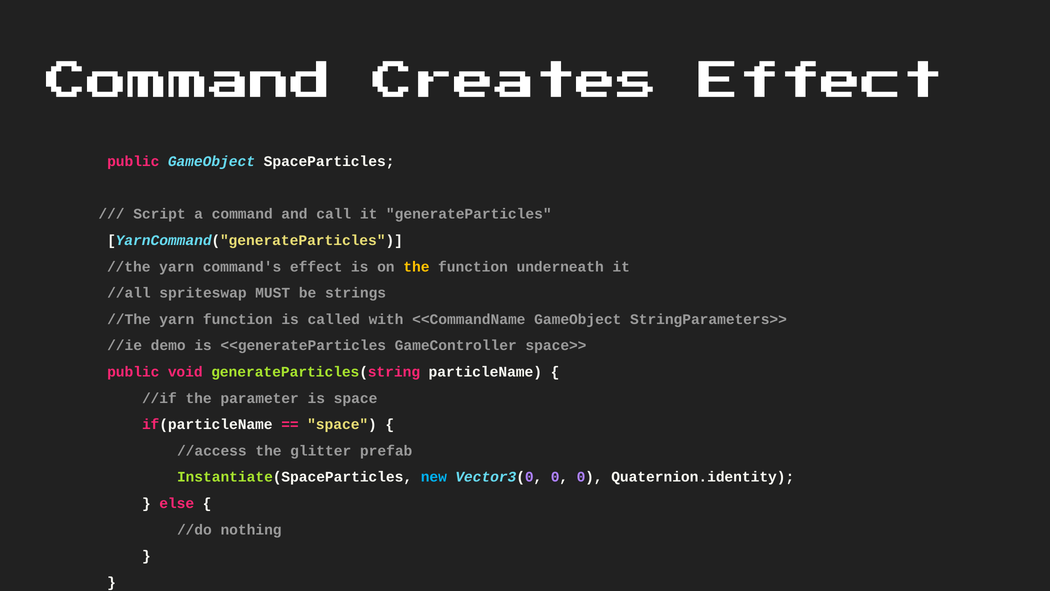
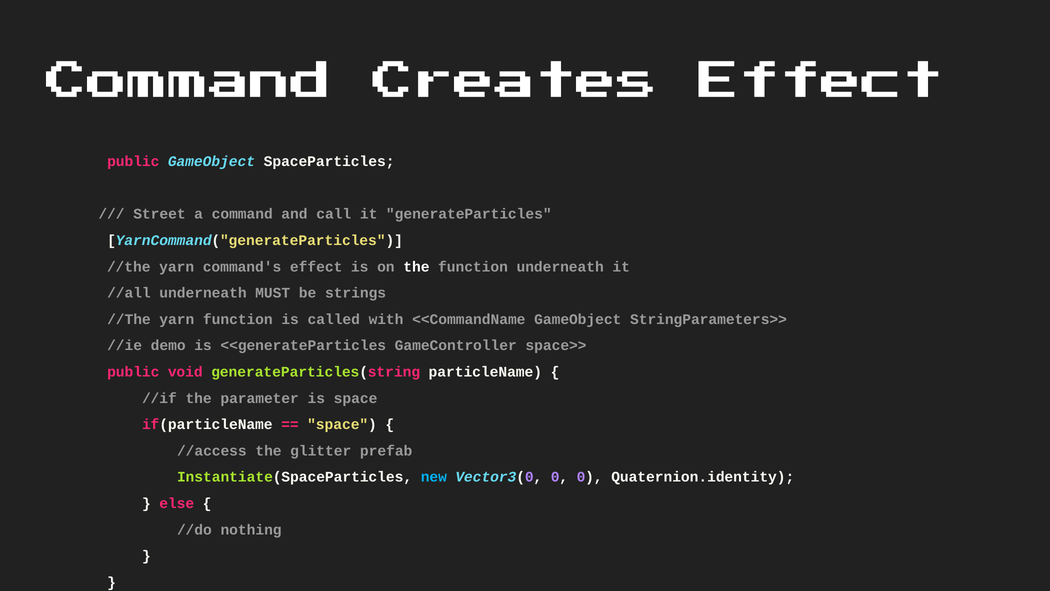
Script: Script -> Street
the at (416, 267) colour: yellow -> white
//all spriteswap: spriteswap -> underneath
